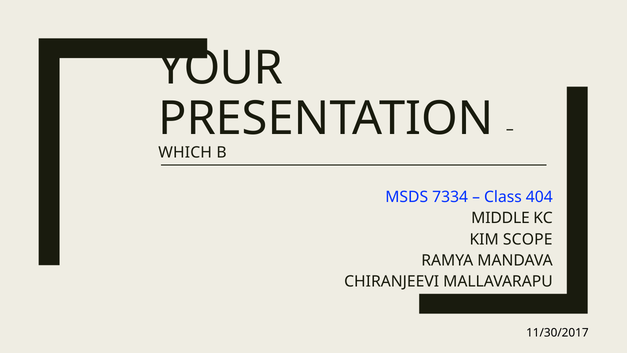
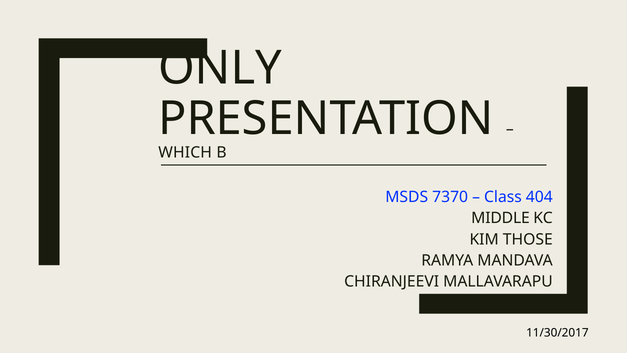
YOUR: YOUR -> ONLY
7334: 7334 -> 7370
SCOPE: SCOPE -> THOSE
